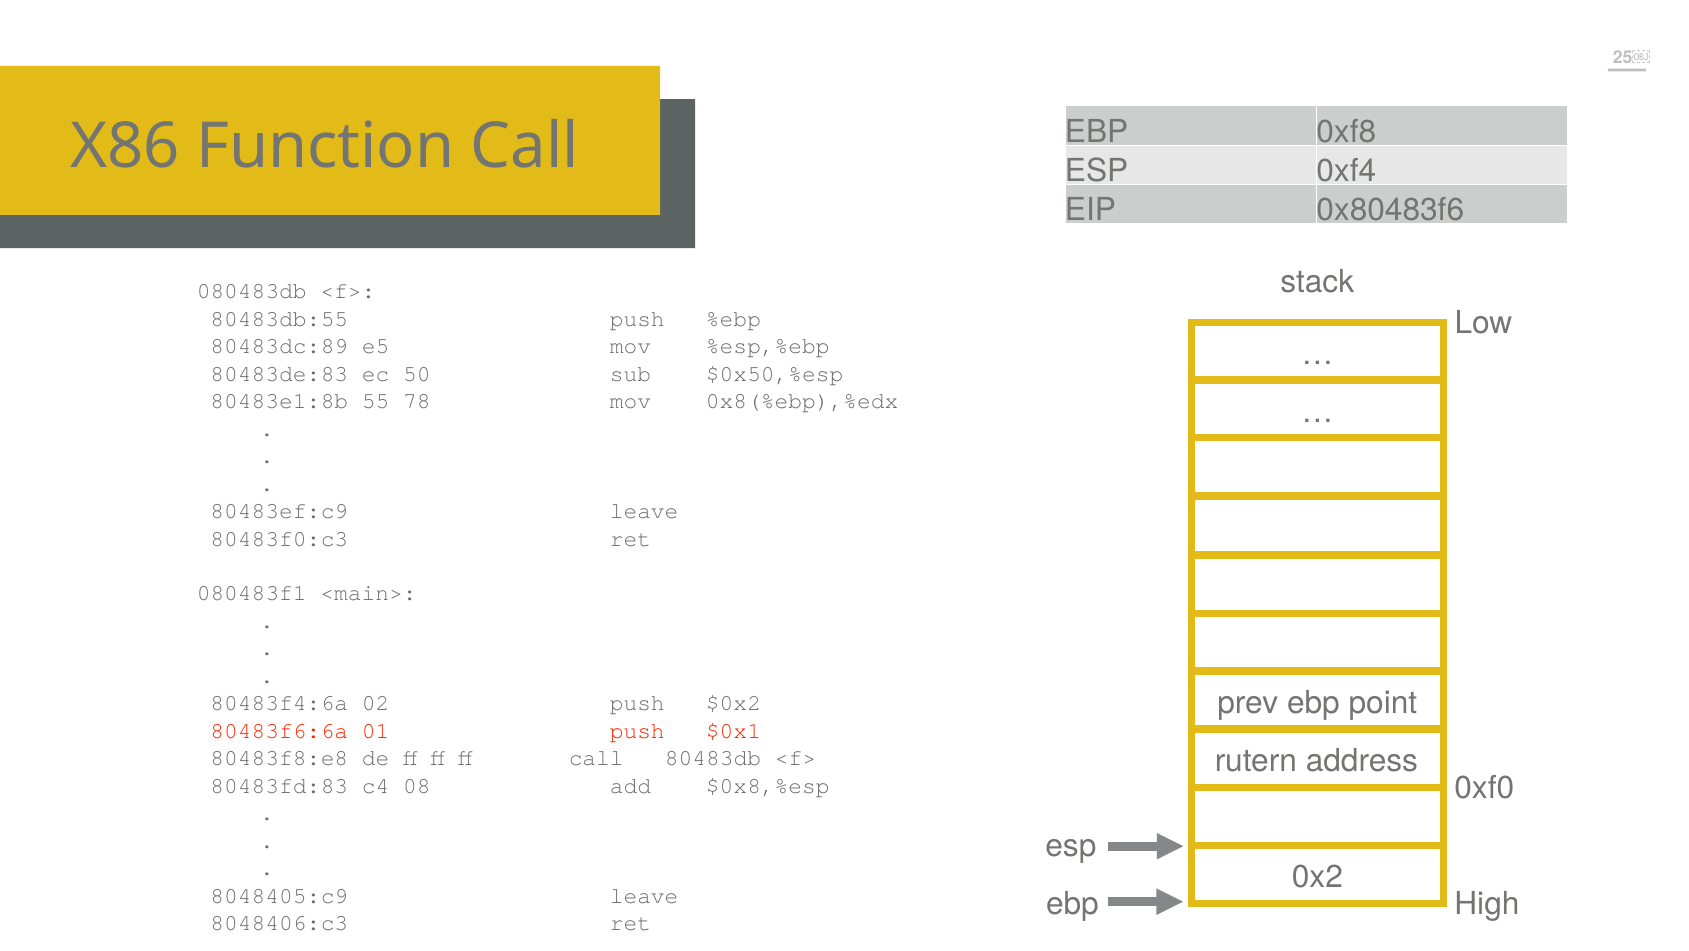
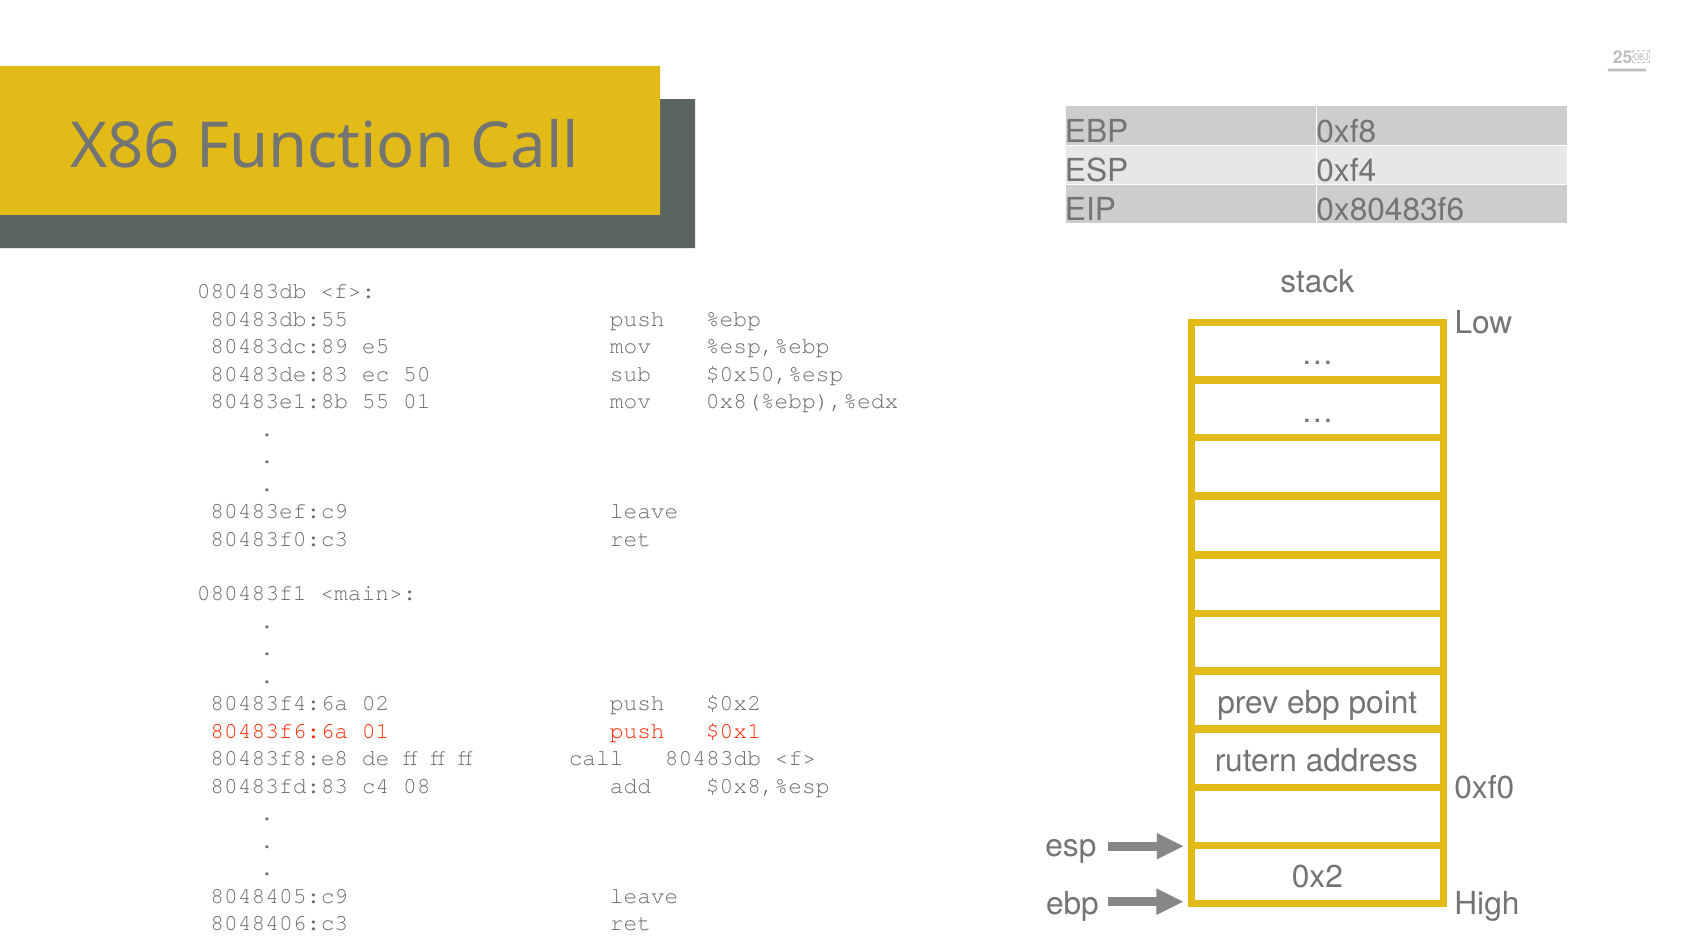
55 78: 78 -> 01
